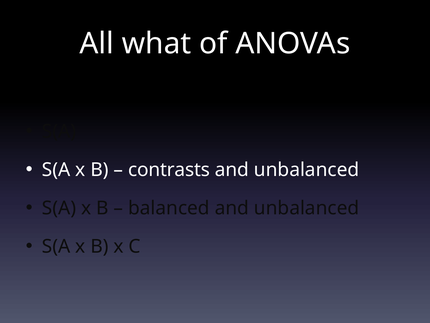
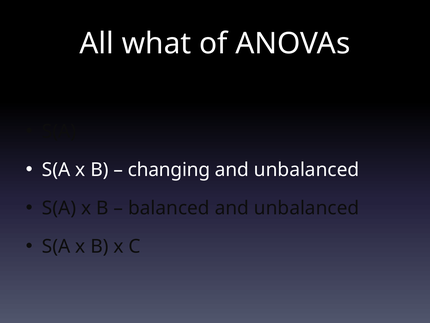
contrasts: contrasts -> changing
